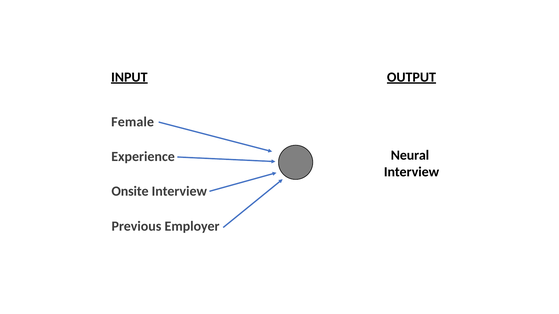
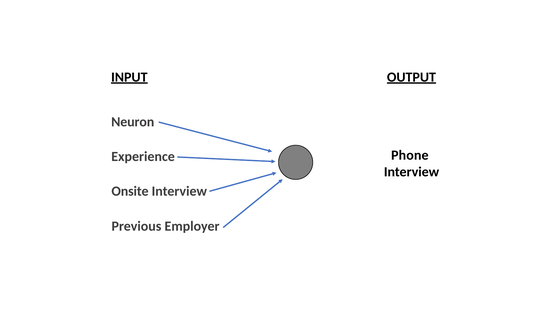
Female: Female -> Neuron
Neural: Neural -> Phone
